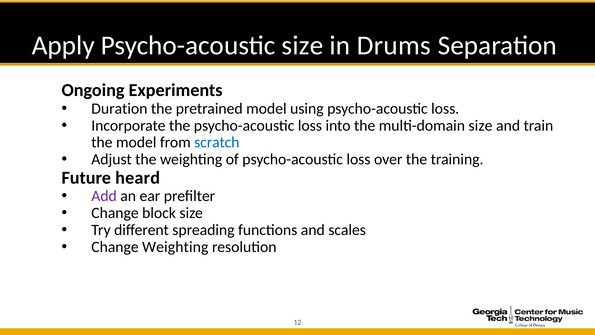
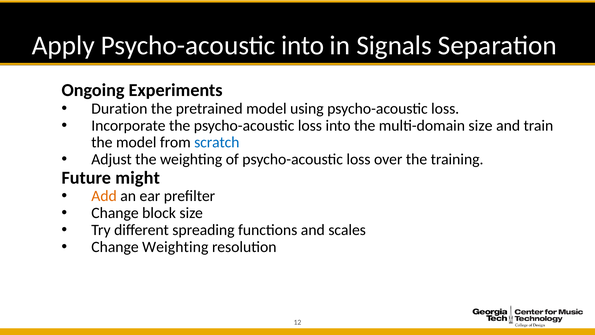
Psycho-acoustic size: size -> into
Drums: Drums -> Signals
heard: heard -> might
Add colour: purple -> orange
